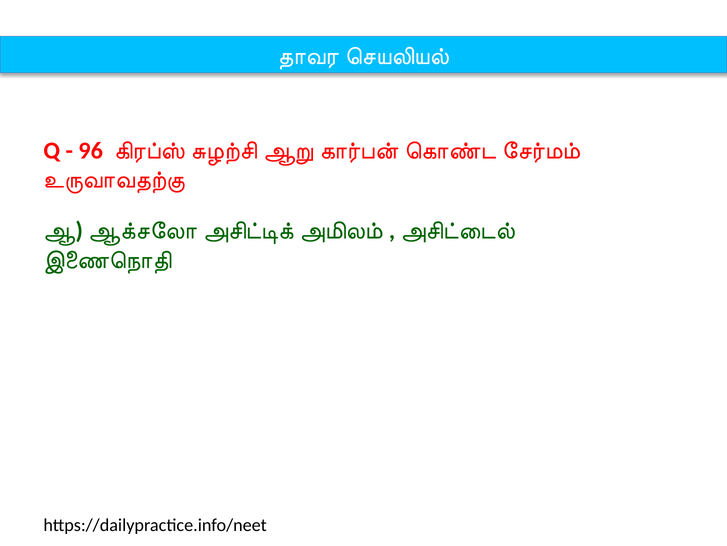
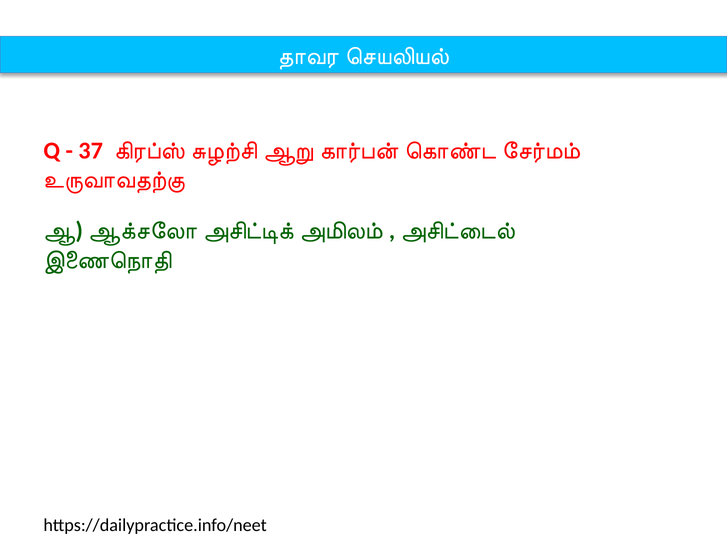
96: 96 -> 37
